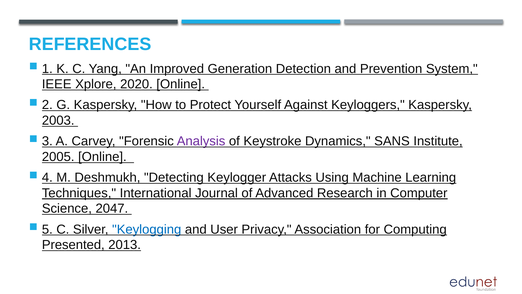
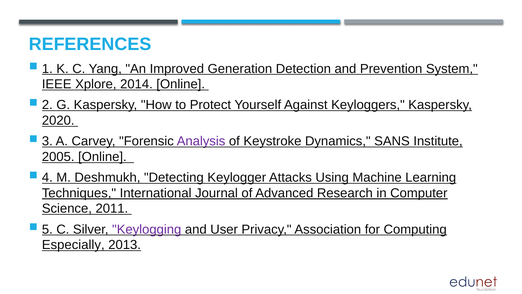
2020: 2020 -> 2014
2003: 2003 -> 2020
2047: 2047 -> 2011
Keylogging colour: blue -> purple
Presented: Presented -> Especially
